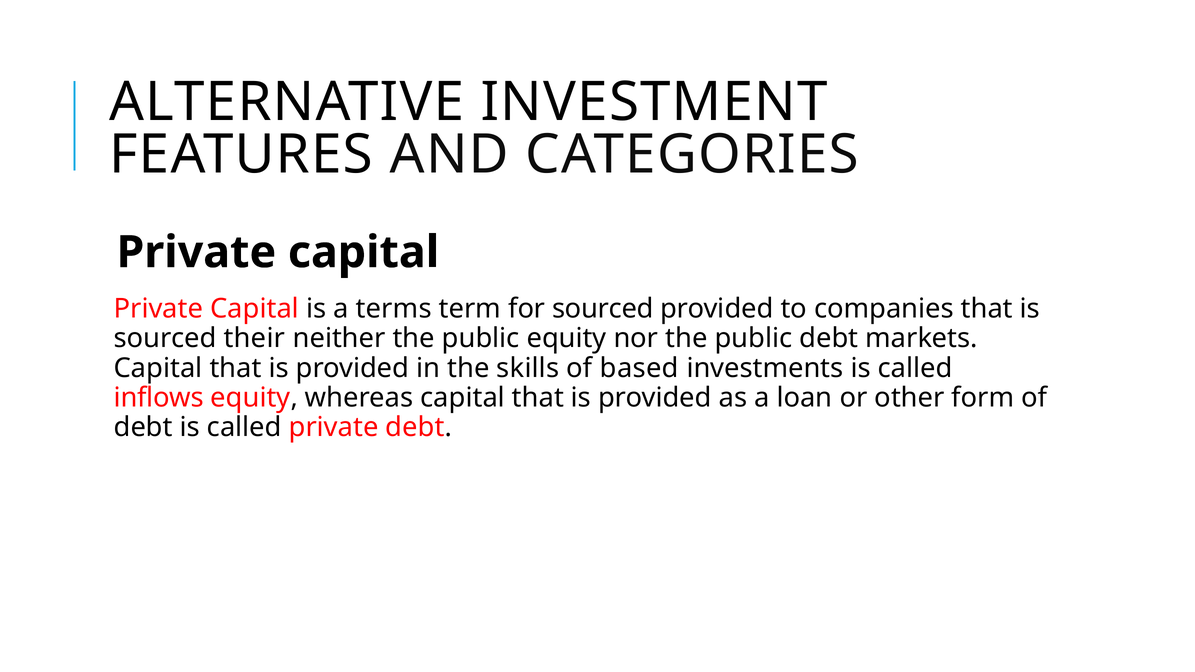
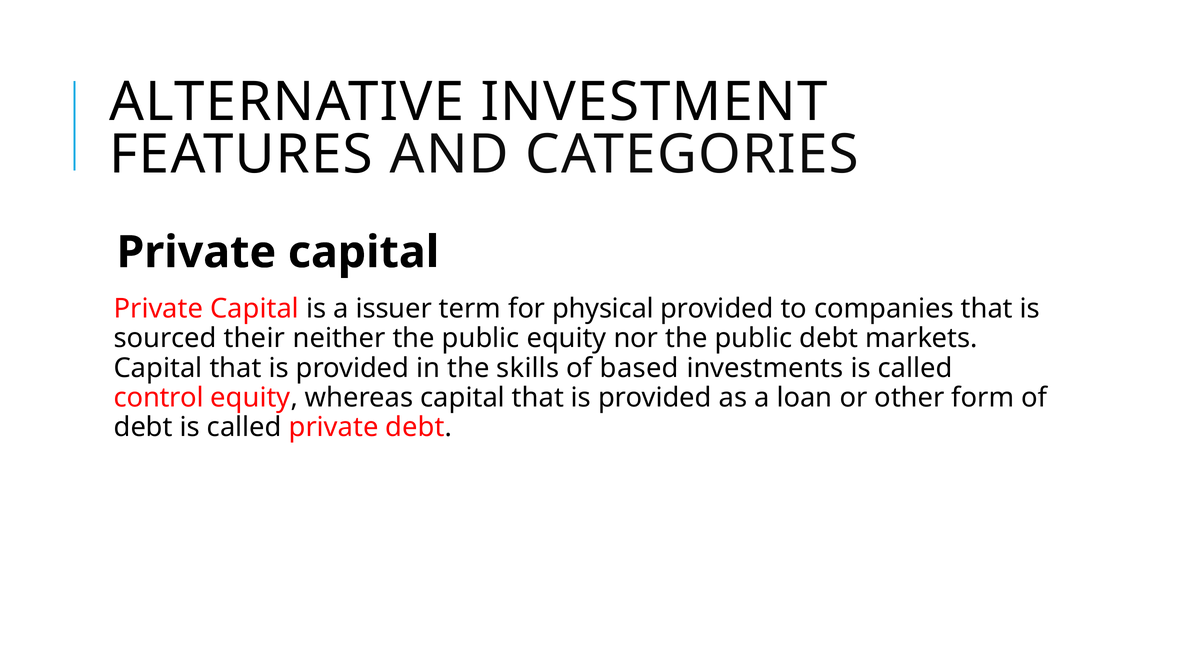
terms: terms -> issuer
for sourced: sourced -> physical
inflows: inflows -> control
